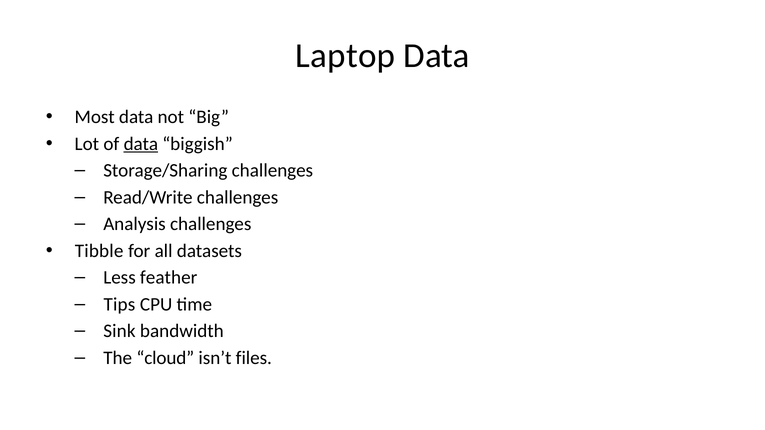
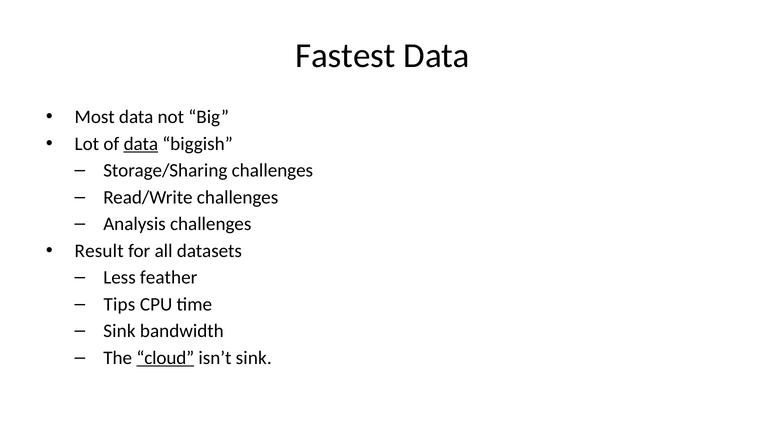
Laptop: Laptop -> Fastest
Tibble: Tibble -> Result
cloud underline: none -> present
isn’t files: files -> sink
